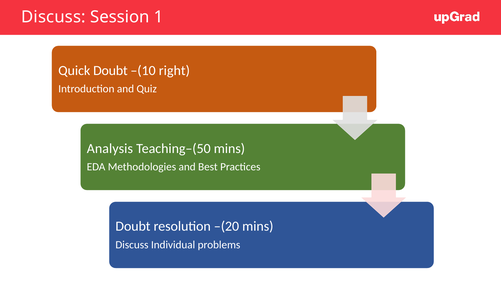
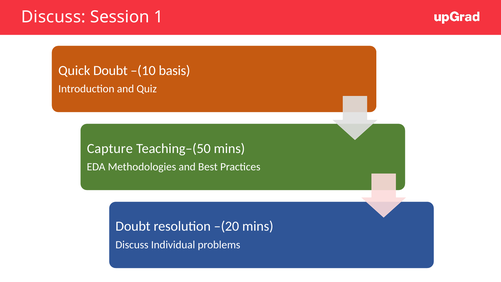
right: right -> basis
Analysis: Analysis -> Capture
